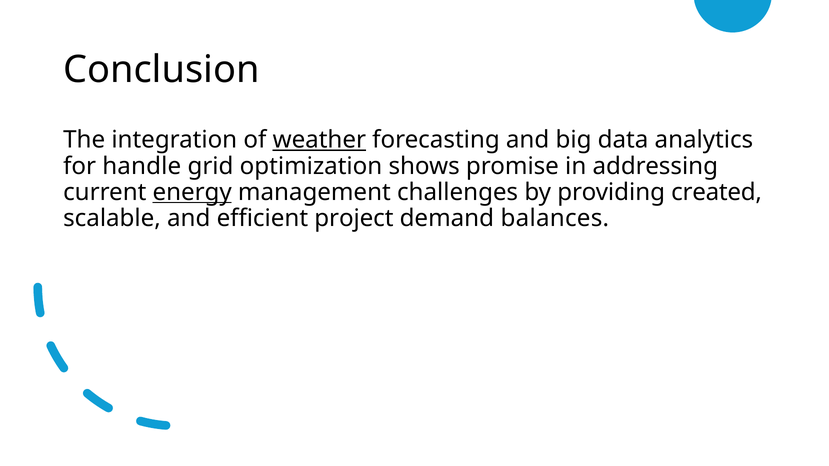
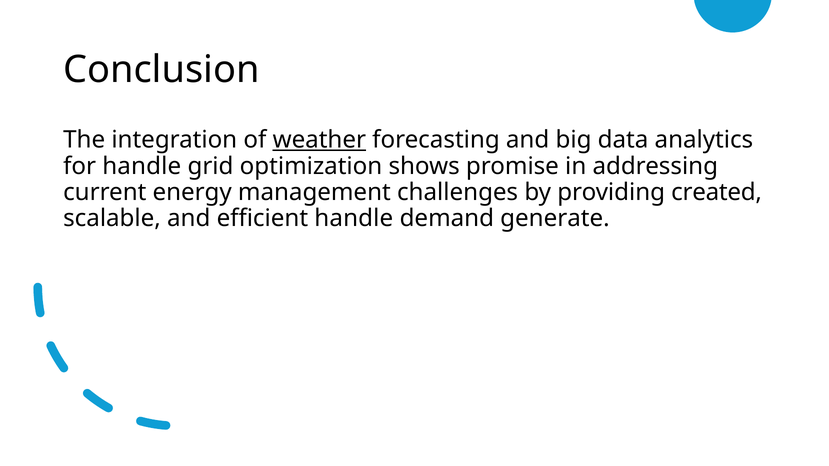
energy underline: present -> none
efficient project: project -> handle
balances: balances -> generate
